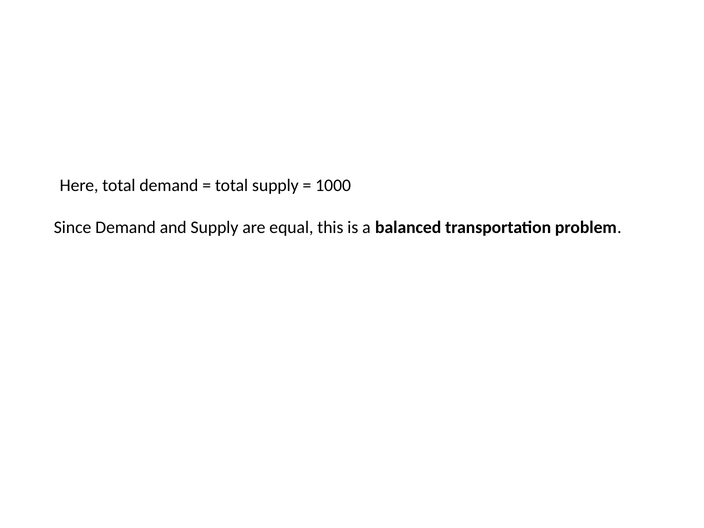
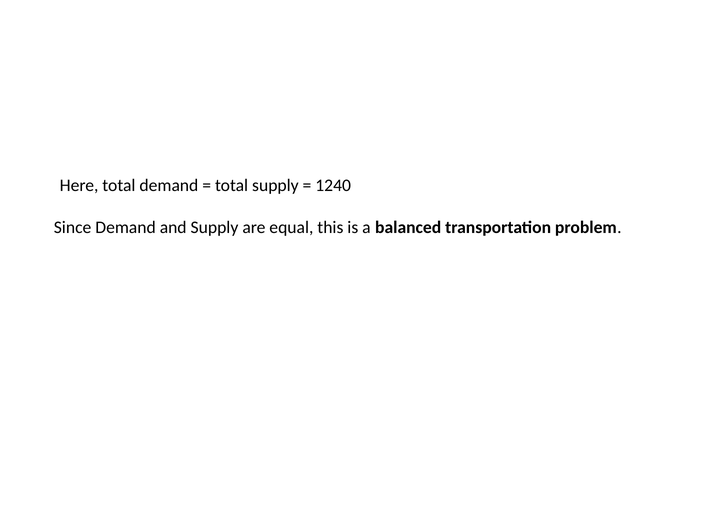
1000: 1000 -> 1240
